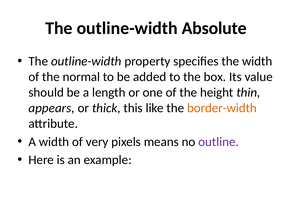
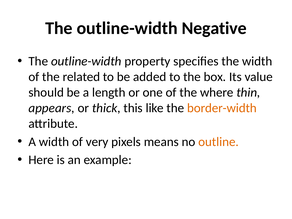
Absolute: Absolute -> Negative
normal: normal -> related
height: height -> where
outline colour: purple -> orange
